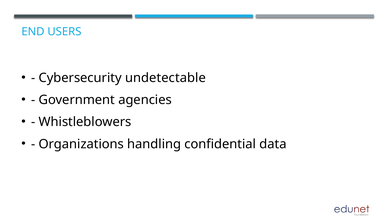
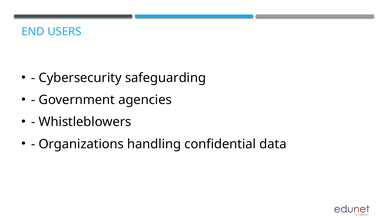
undetectable: undetectable -> safeguarding
